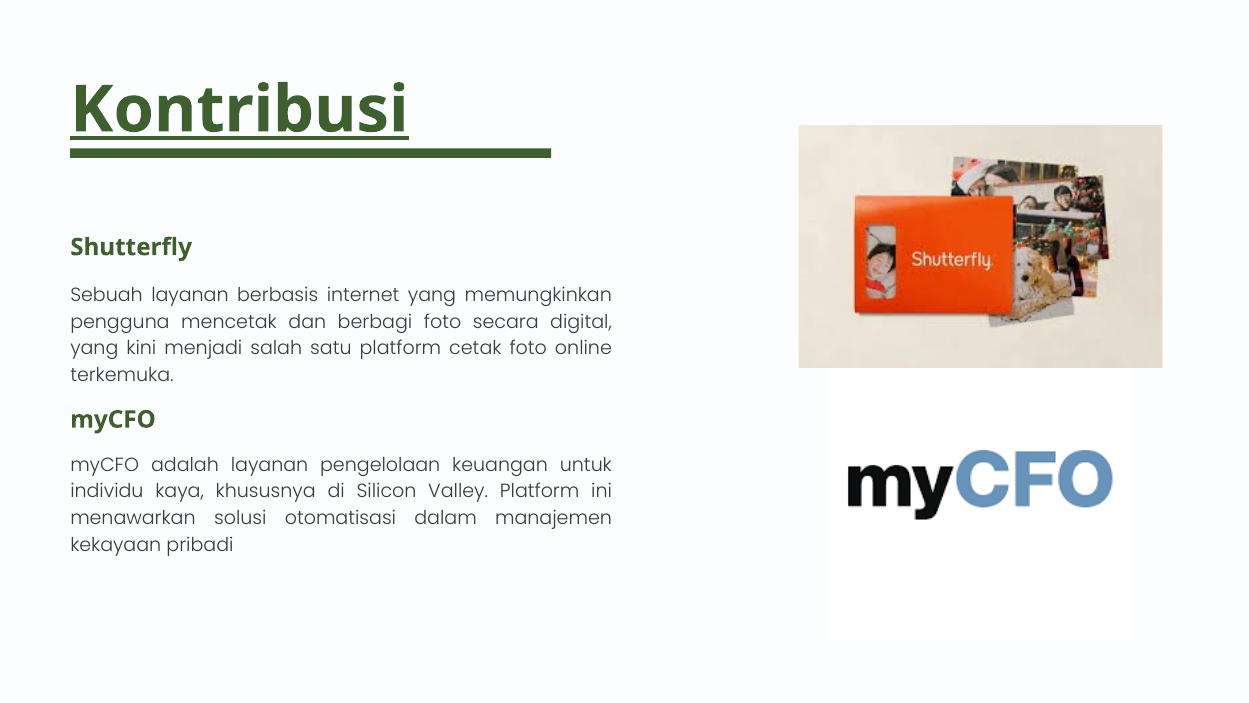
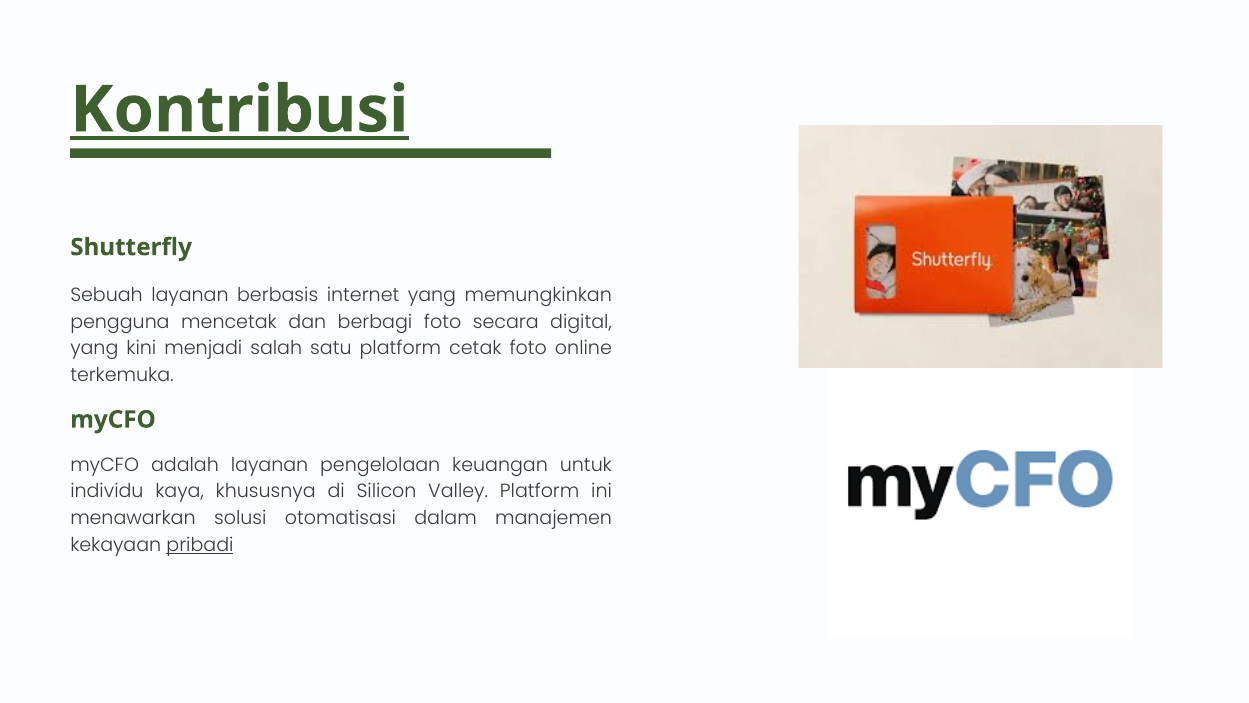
pribadi underline: none -> present
